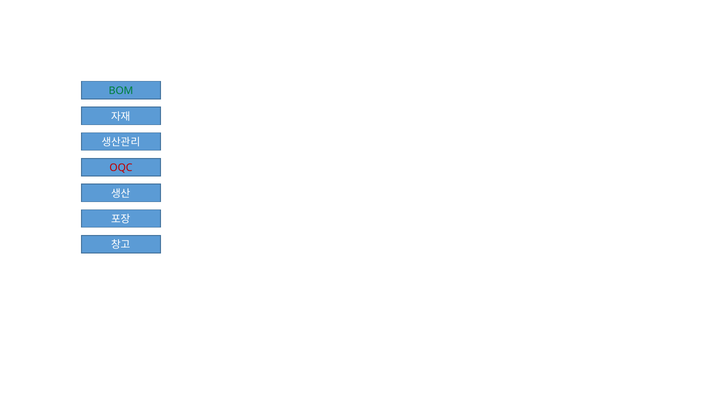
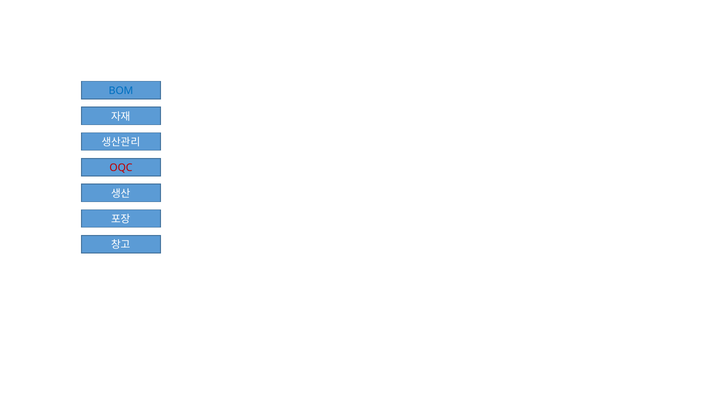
BOM colour: green -> blue
